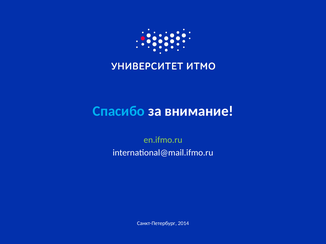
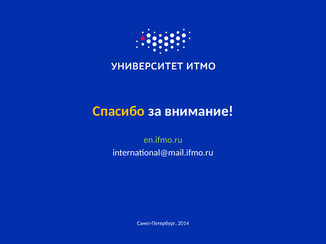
Спасибо colour: light blue -> yellow
